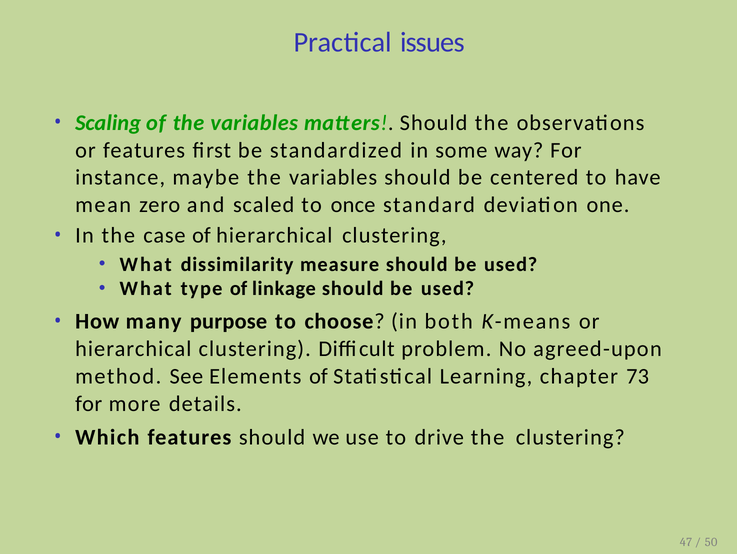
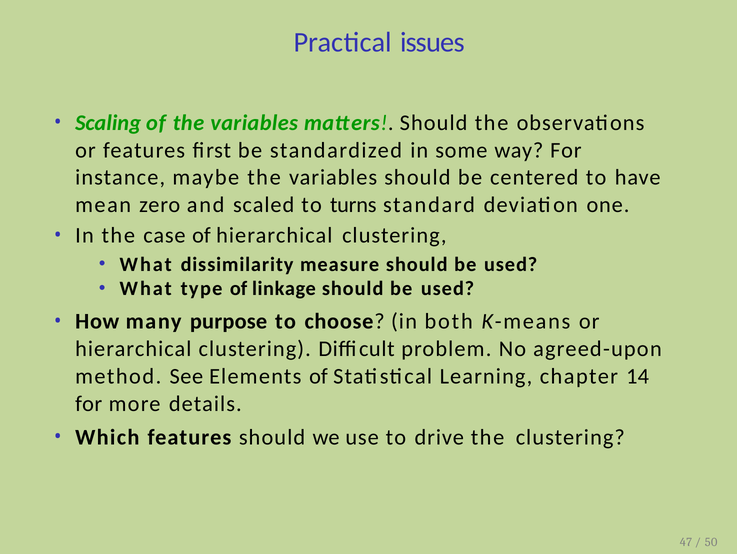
once: once -> turns
73: 73 -> 14
